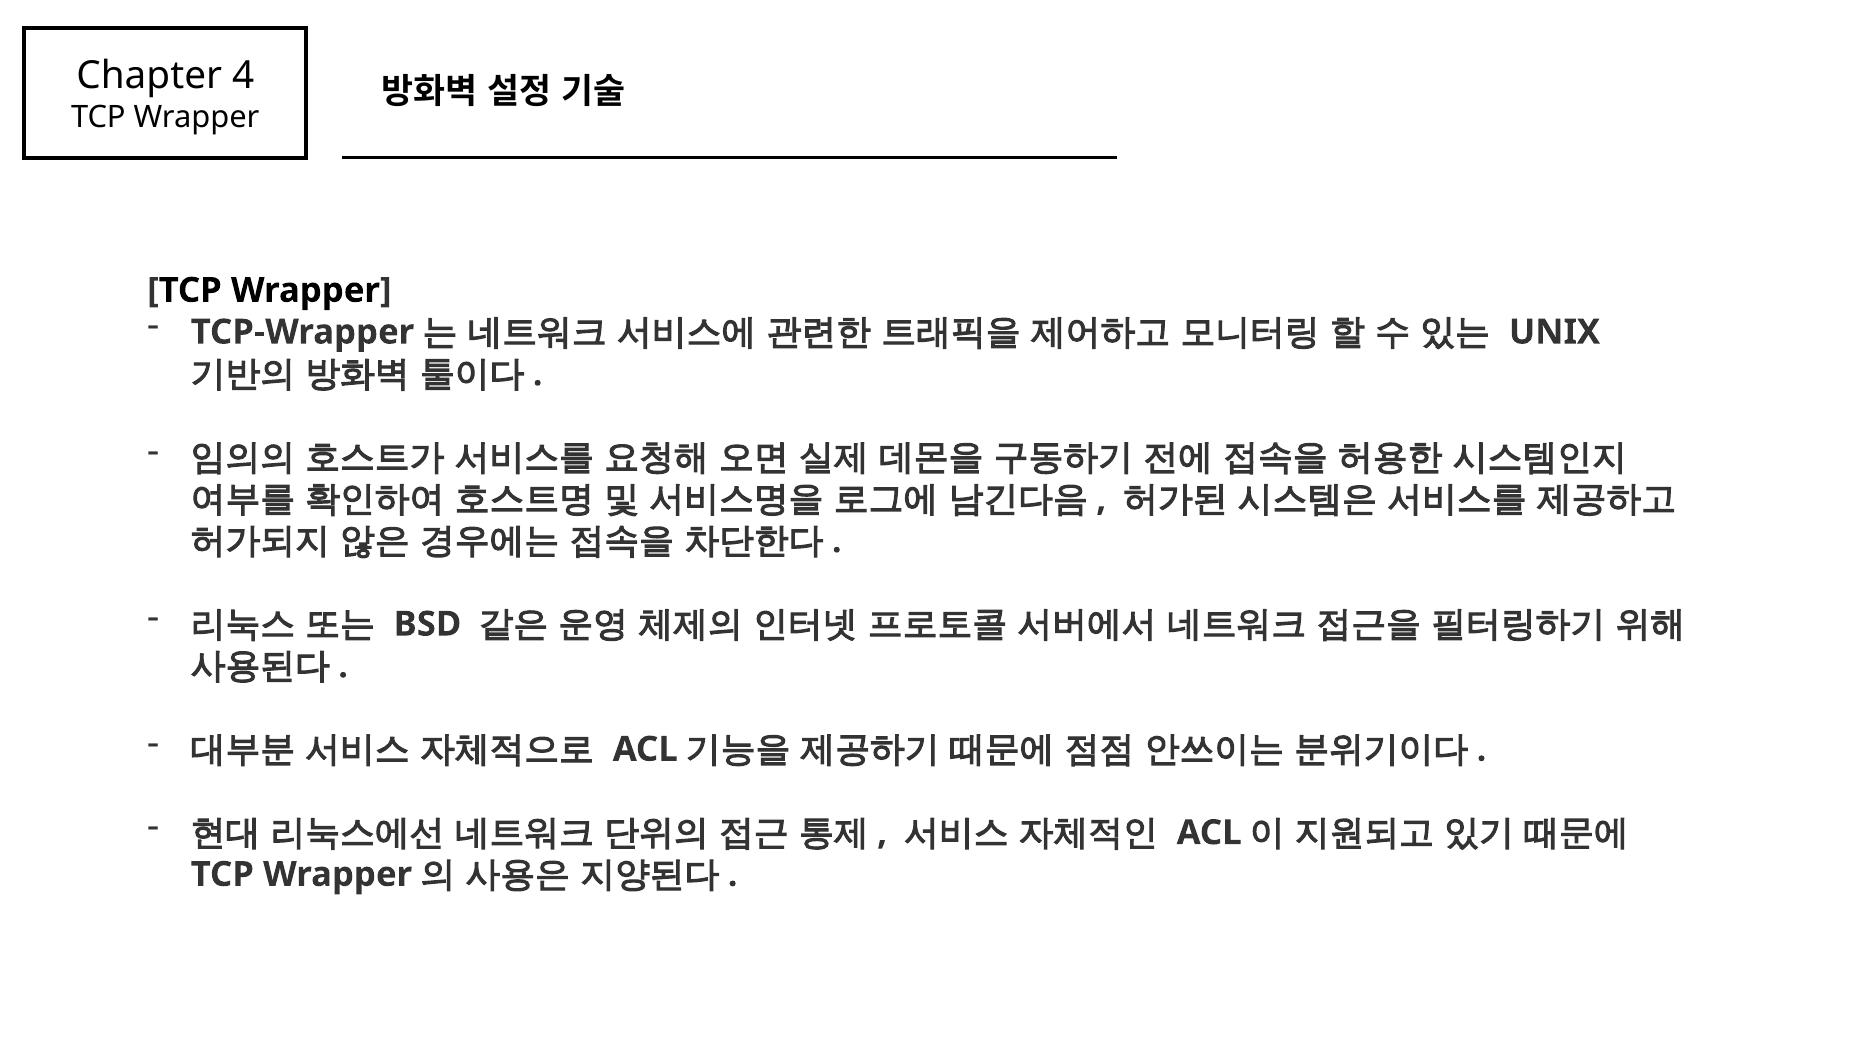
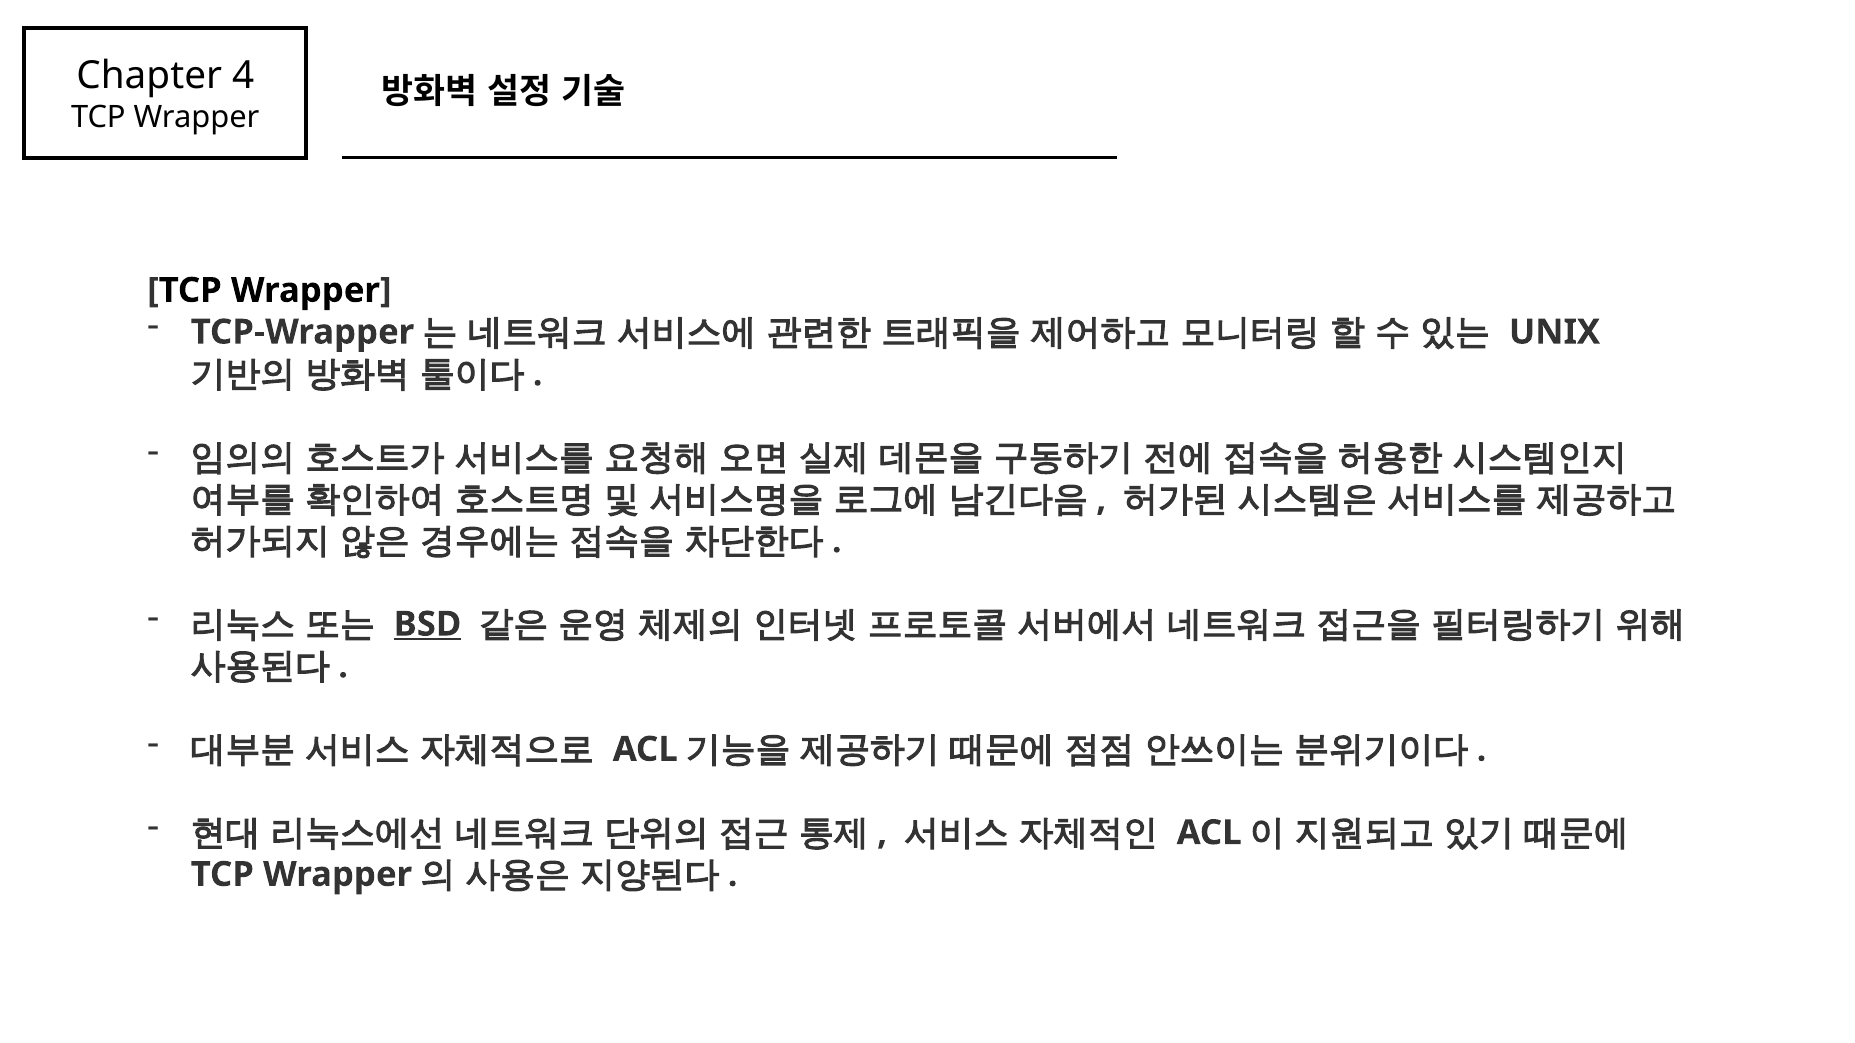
BSD underline: none -> present
